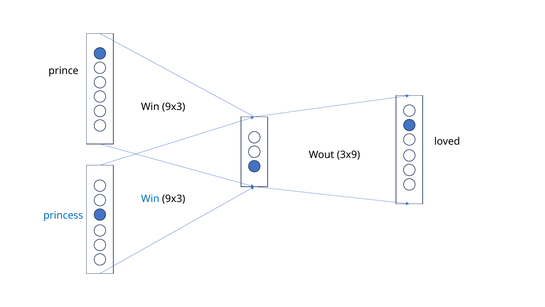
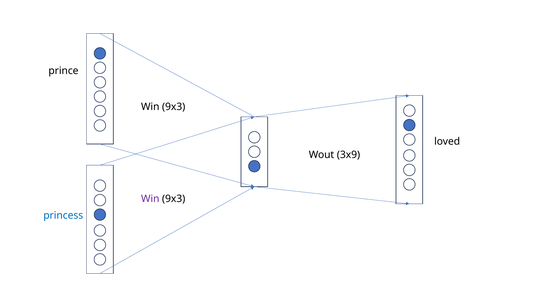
Win at (150, 199) colour: blue -> purple
